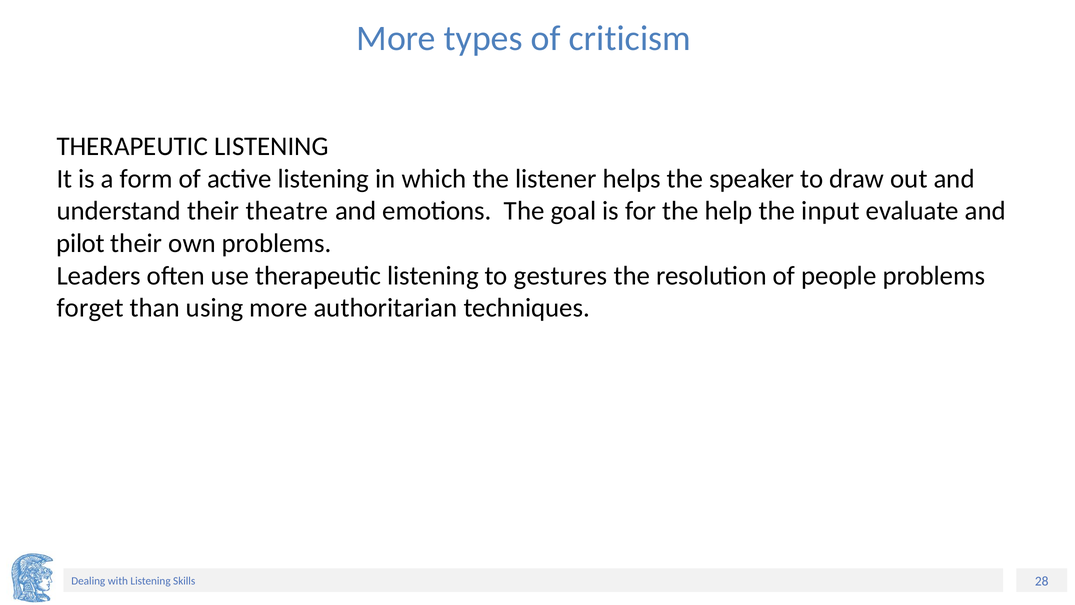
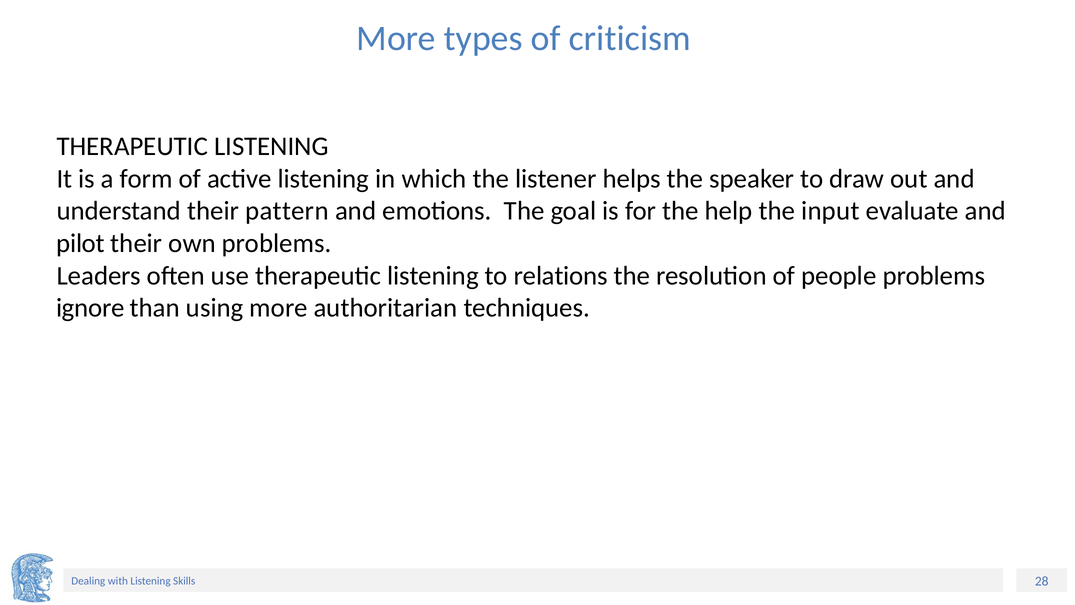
theatre: theatre -> pattern
gestures: gestures -> relations
forget: forget -> ignore
